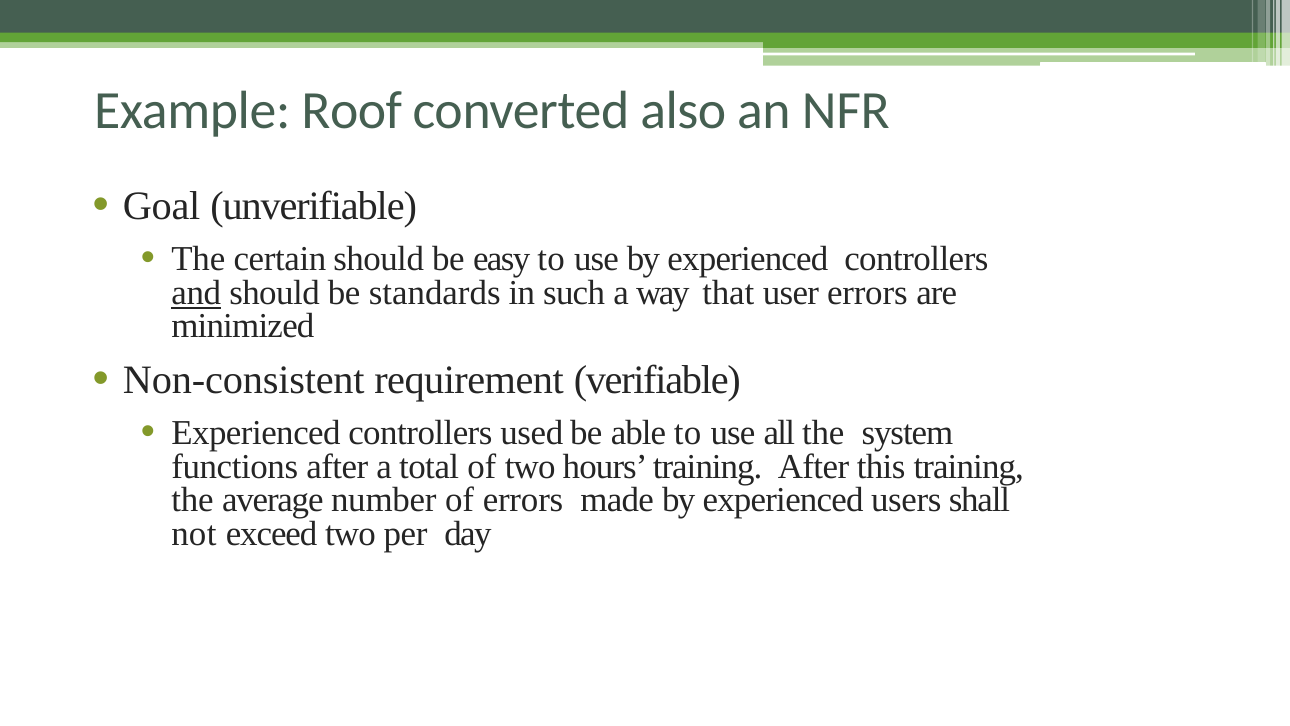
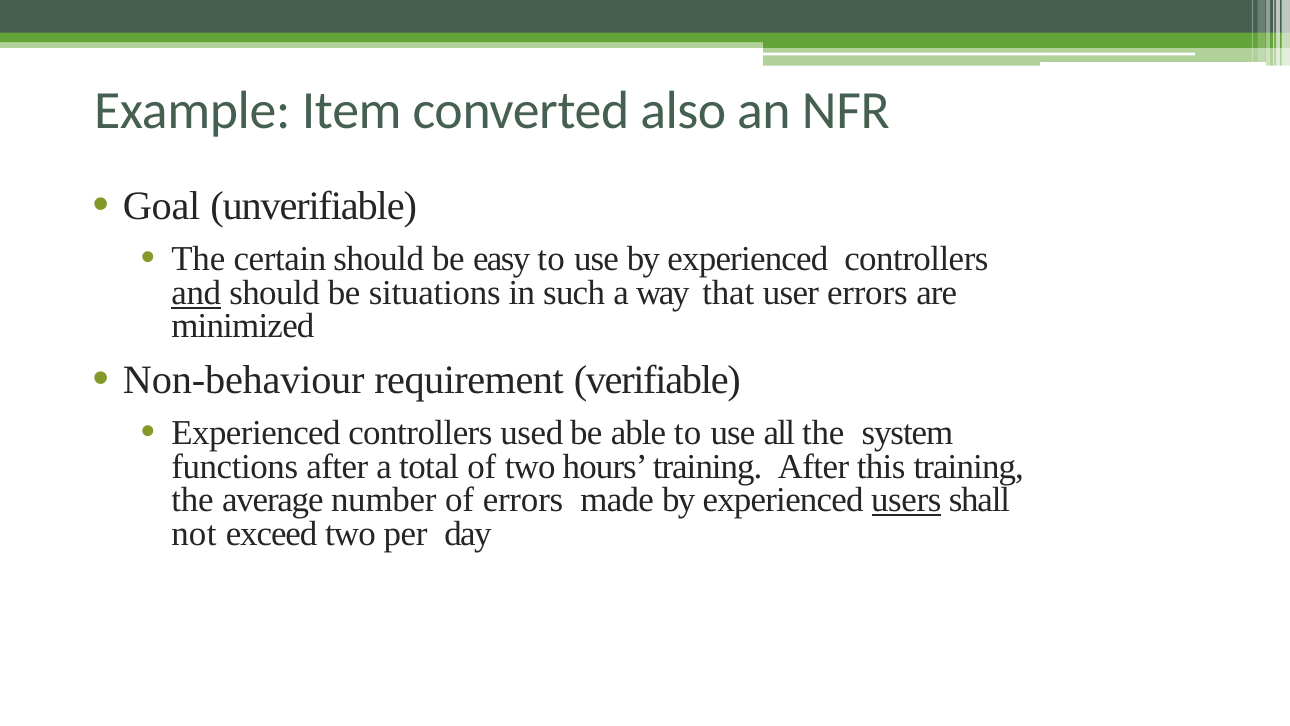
Roof: Roof -> Item
standards: standards -> situations
Non-consistent: Non-consistent -> Non-behaviour
users underline: none -> present
